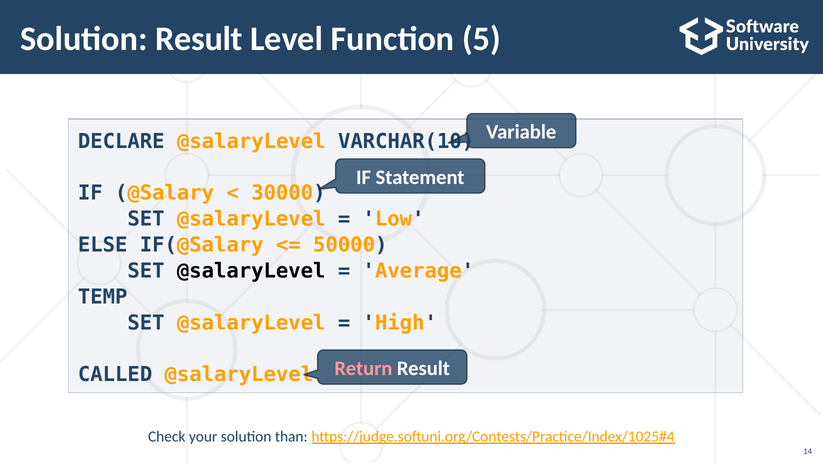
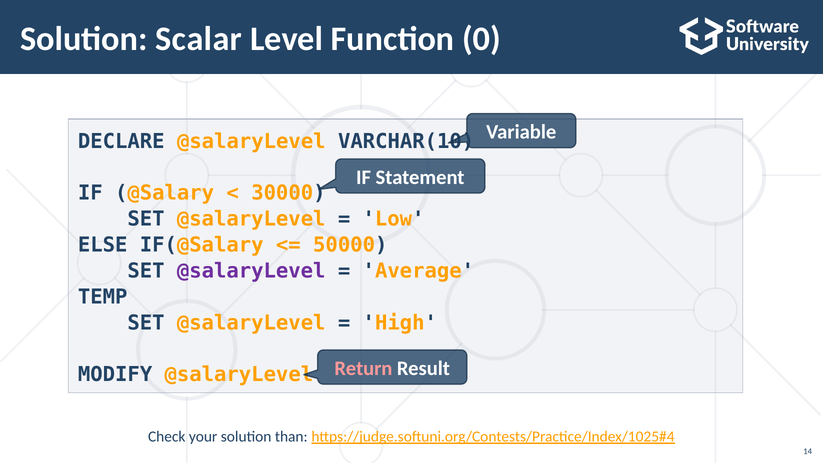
Solution Result: Result -> Scalar
5: 5 -> 0
@salaryLevel at (251, 271) colour: black -> purple
CALLED: CALLED -> MODIFY
